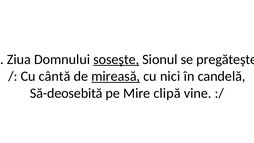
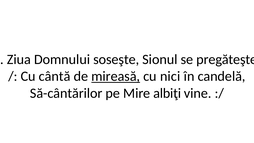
soseşte underline: present -> none
Să-deosebită: Să-deosebită -> Să-cântărilor
clipă: clipă -> albiţi
